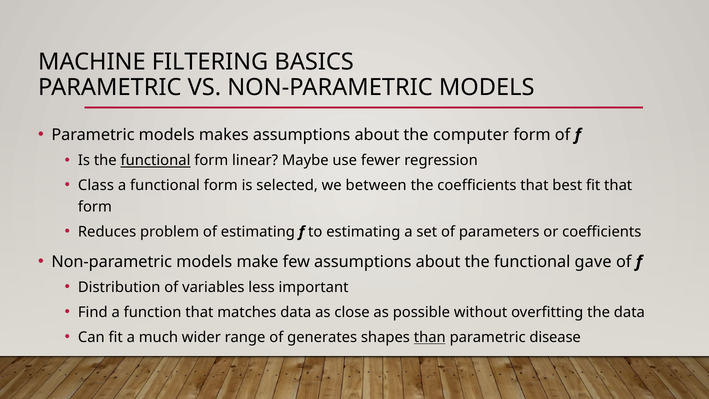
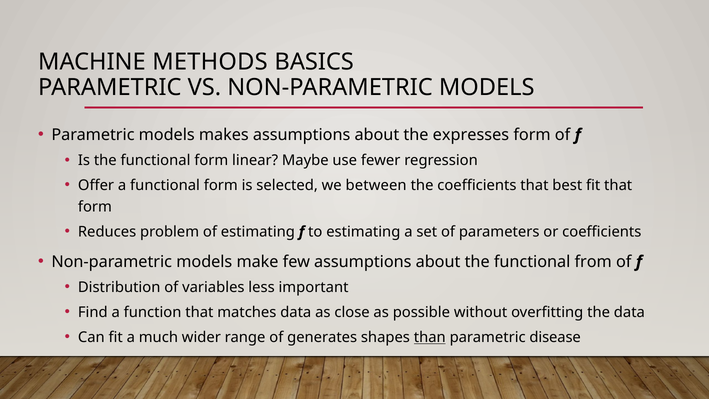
FILTERING: FILTERING -> METHODS
computer: computer -> expresses
functional at (156, 160) underline: present -> none
Class: Class -> Offer
gave: gave -> from
